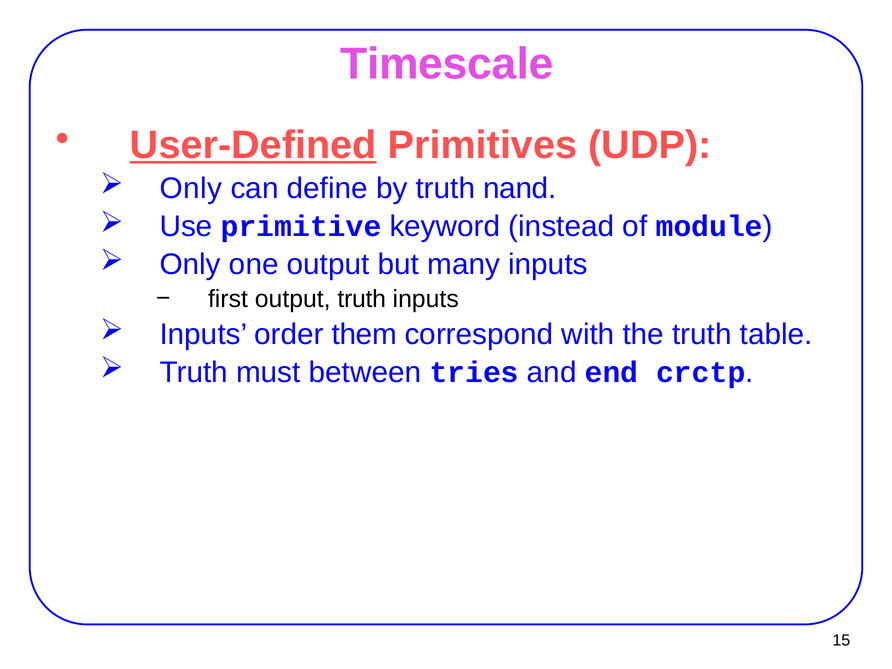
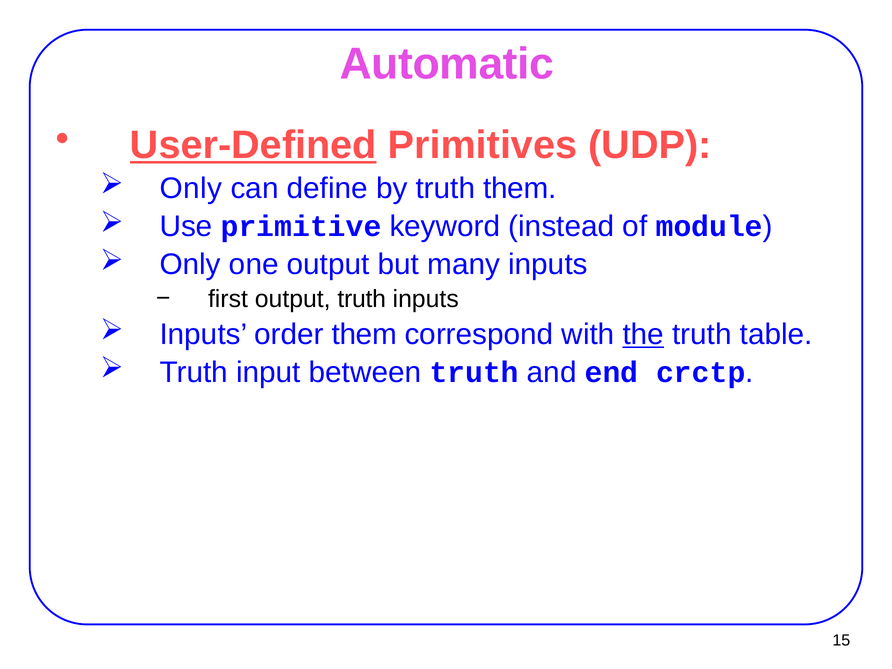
Timescale: Timescale -> Automatic
truth nand: nand -> them
the underline: none -> present
must: must -> input
between tries: tries -> truth
